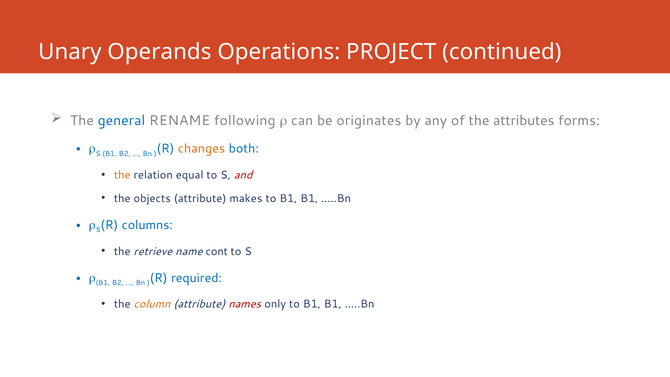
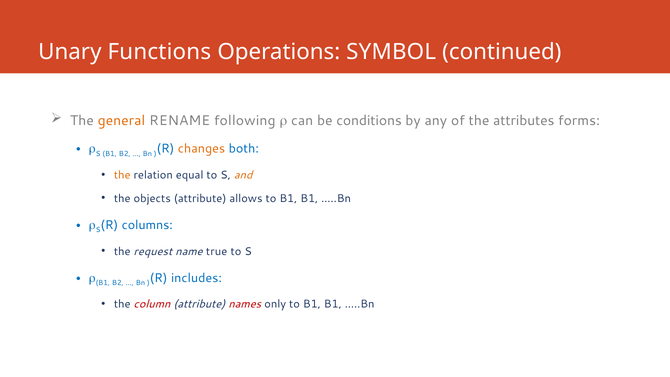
Operands: Operands -> Functions
PROJECT: PROJECT -> SYMBOL
general colour: blue -> orange
originates: originates -> conditions
and colour: red -> orange
makes: makes -> allows
retrieve: retrieve -> request
cont: cont -> true
required: required -> includes
column colour: orange -> red
